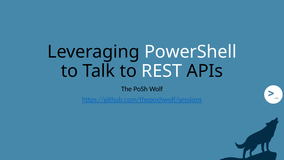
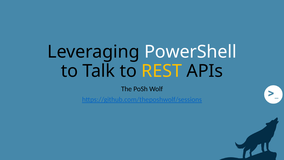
REST colour: white -> yellow
